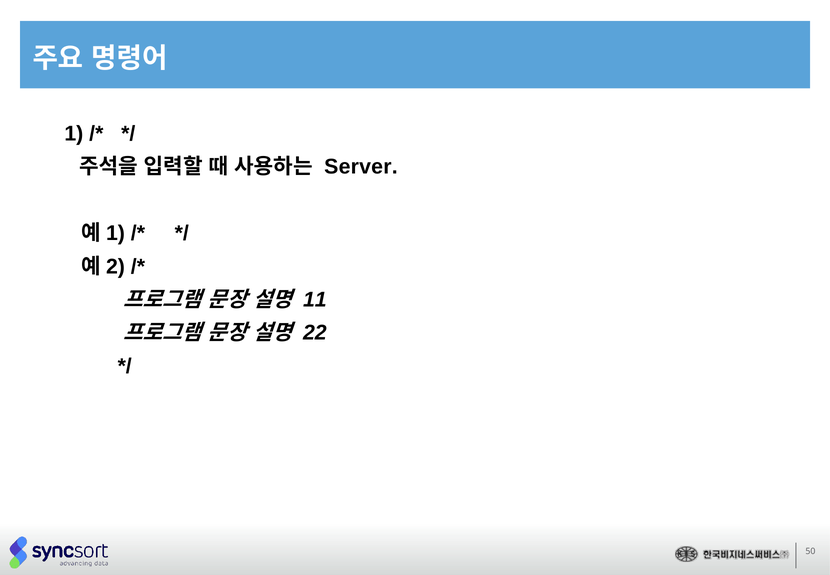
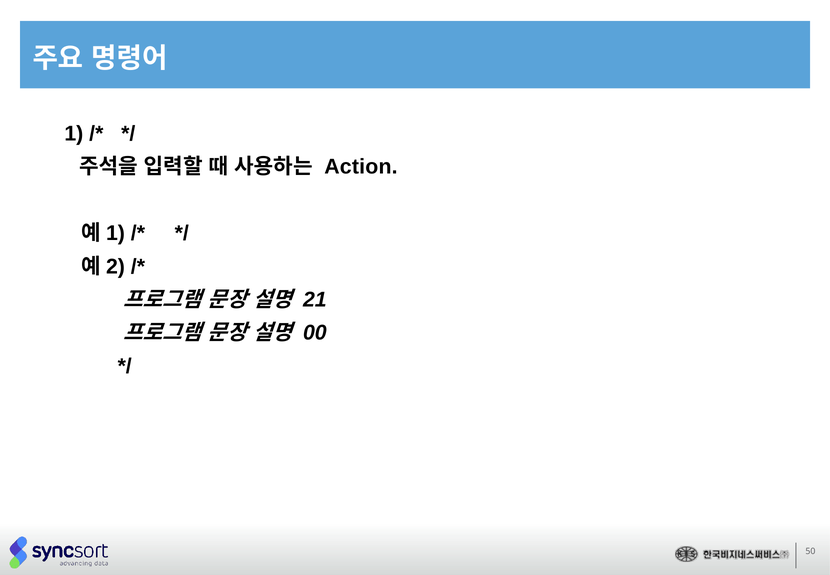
Server: Server -> Action
11: 11 -> 21
22: 22 -> 00
